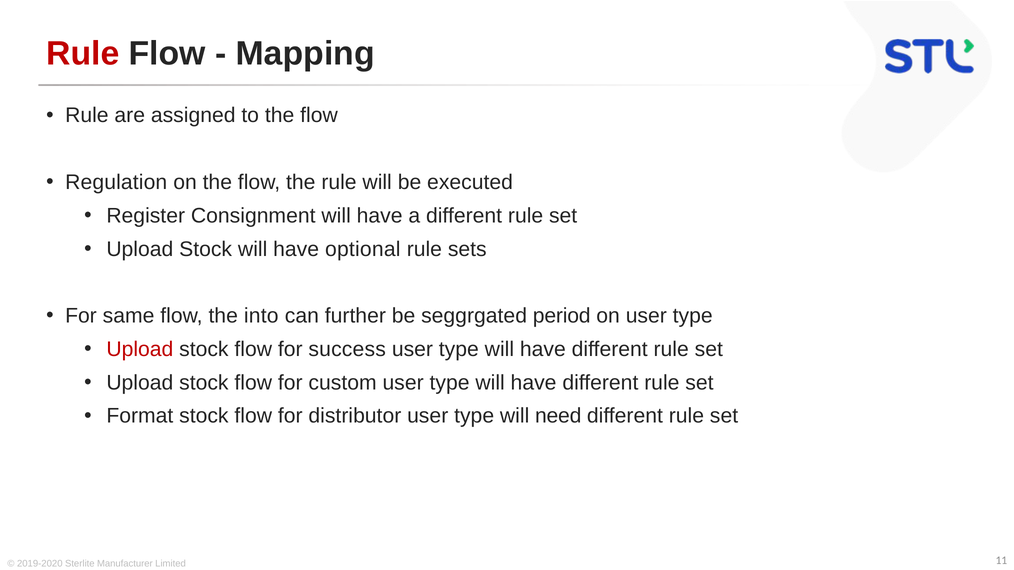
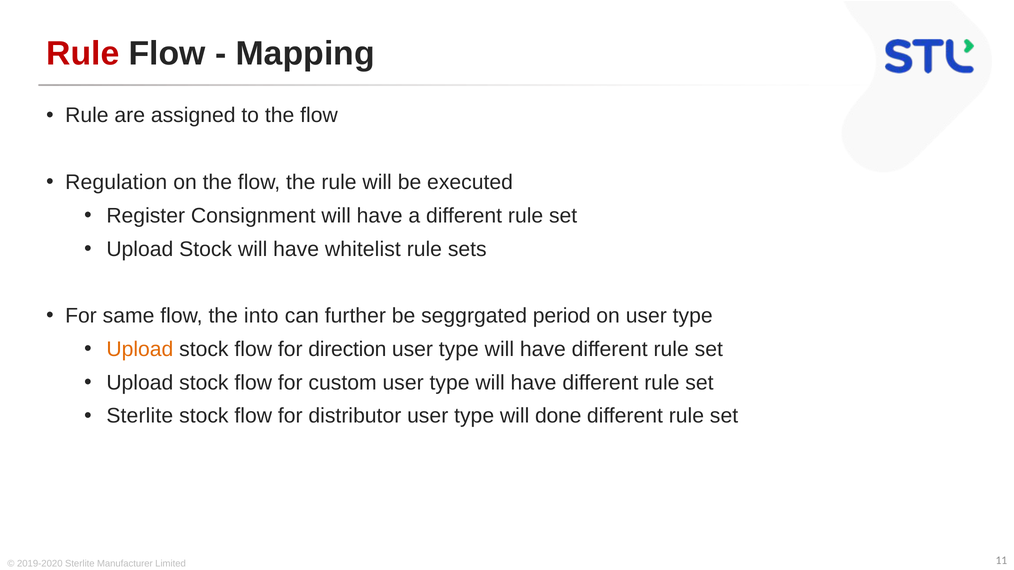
optional: optional -> whitelist
Upload at (140, 349) colour: red -> orange
success: success -> direction
Format at (140, 416): Format -> Sterlite
need: need -> done
